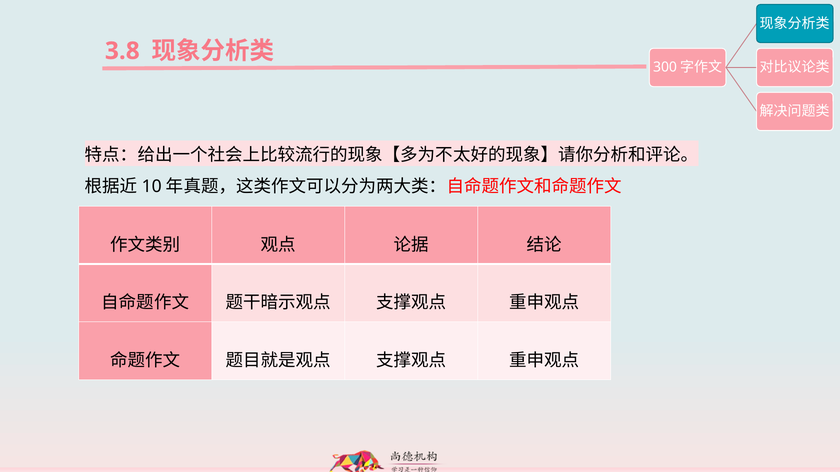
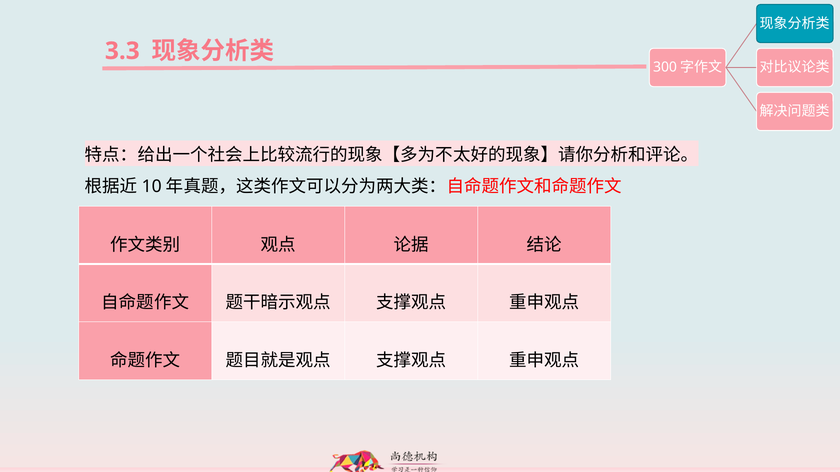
3.8: 3.8 -> 3.3
